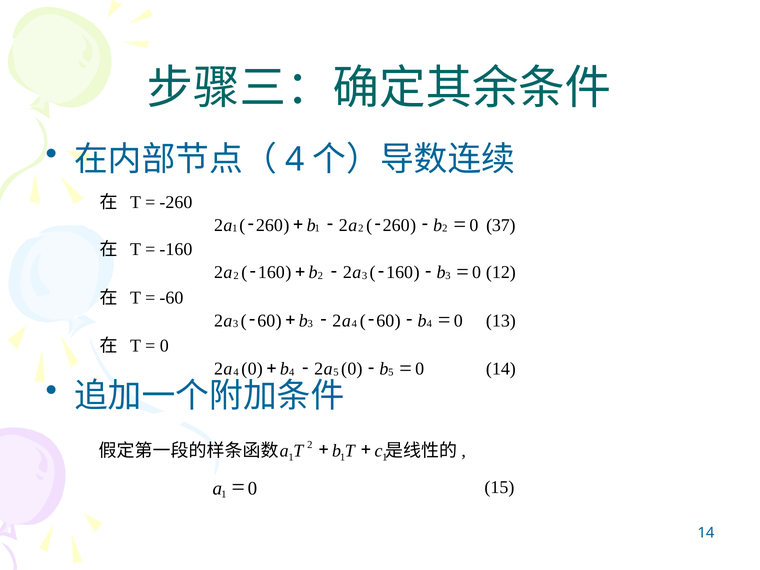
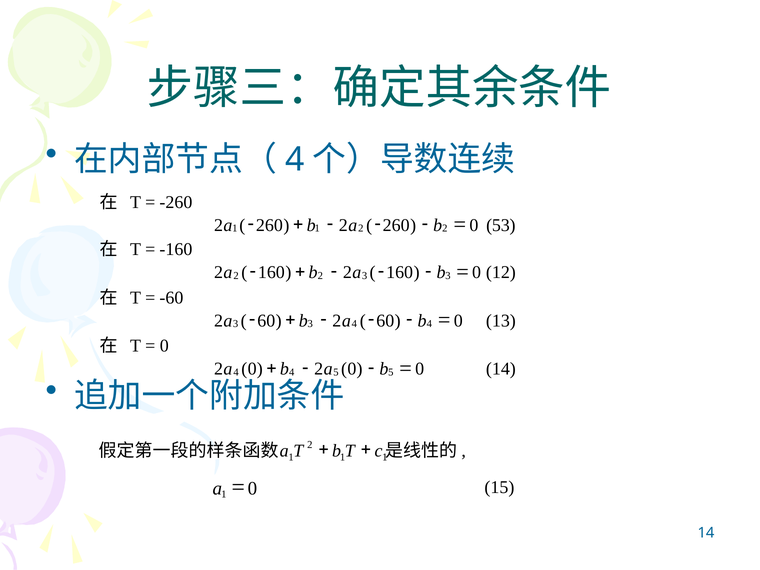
37: 37 -> 53
